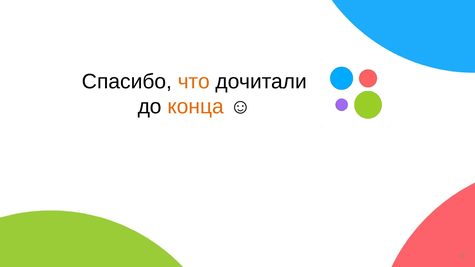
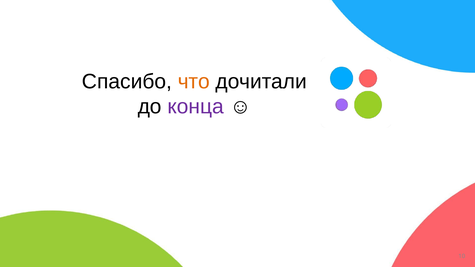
конца colour: orange -> purple
